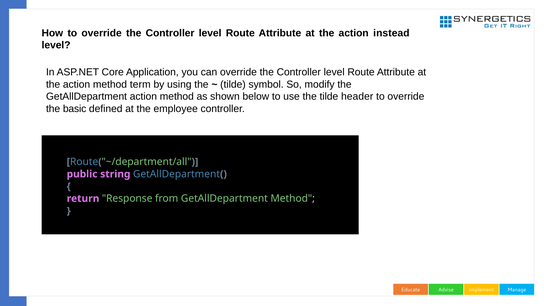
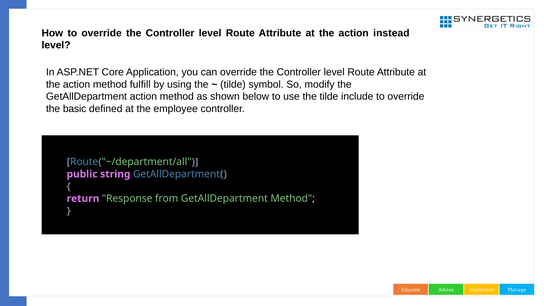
term: term -> fulfill
header: header -> include
